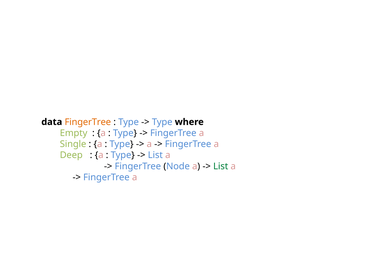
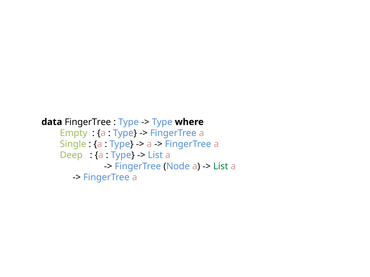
FingerTree at (88, 122) colour: orange -> black
